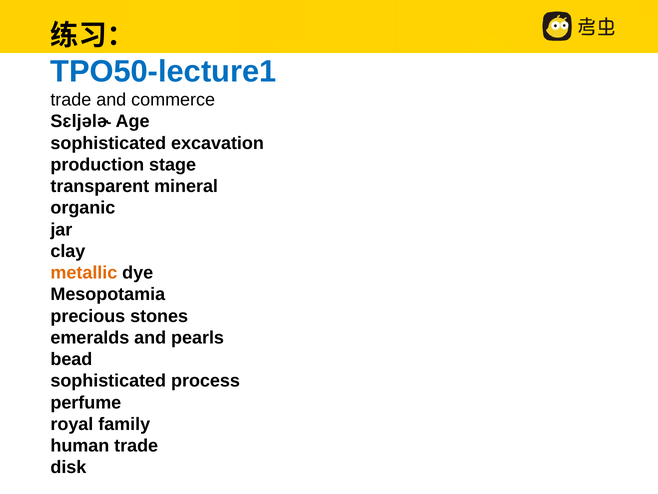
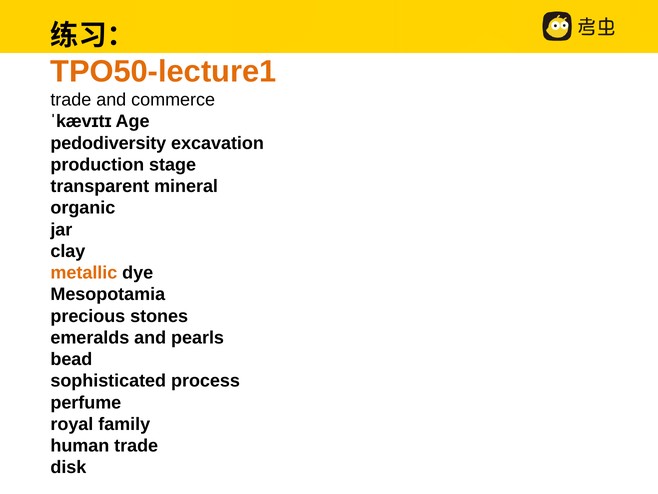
TPO50-lecture1 colour: blue -> orange
Sɛljəlɚ: Sɛljəlɚ -> ˈkævɪtɪ
sophisticated at (108, 143): sophisticated -> pedodiversity
